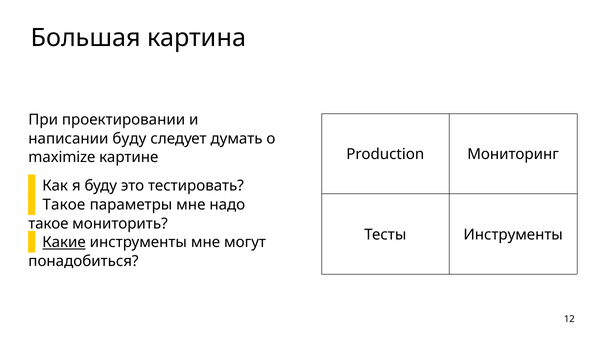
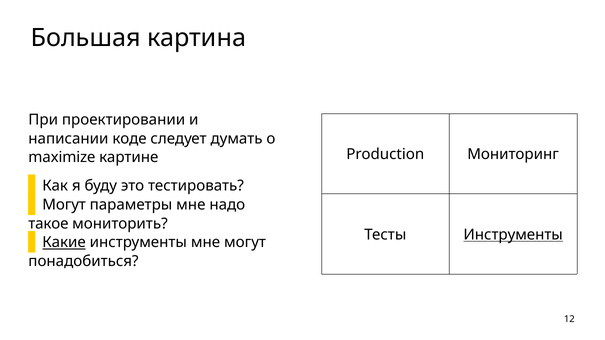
написании буду: буду -> коде
Такое at (64, 205): Такое -> Могут
Инструменты at (513, 235) underline: none -> present
